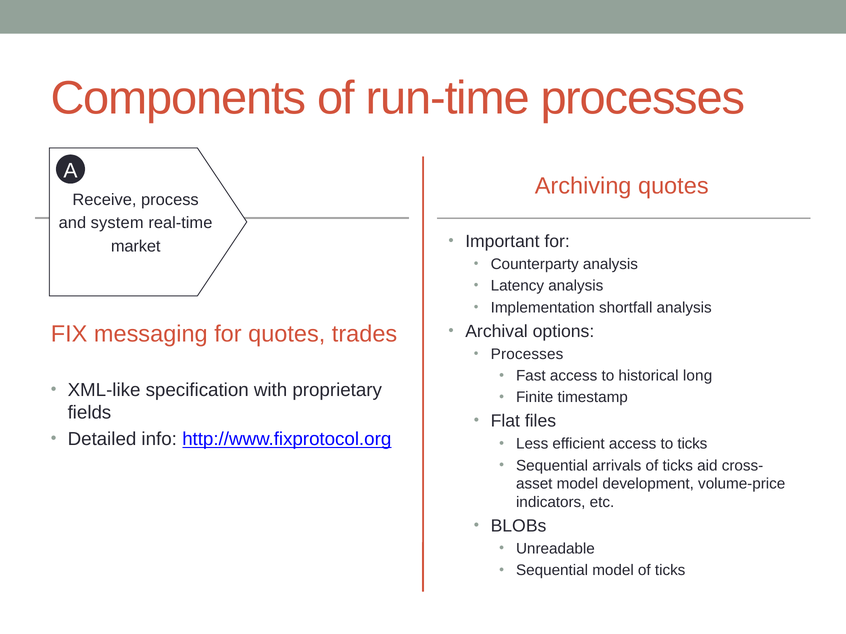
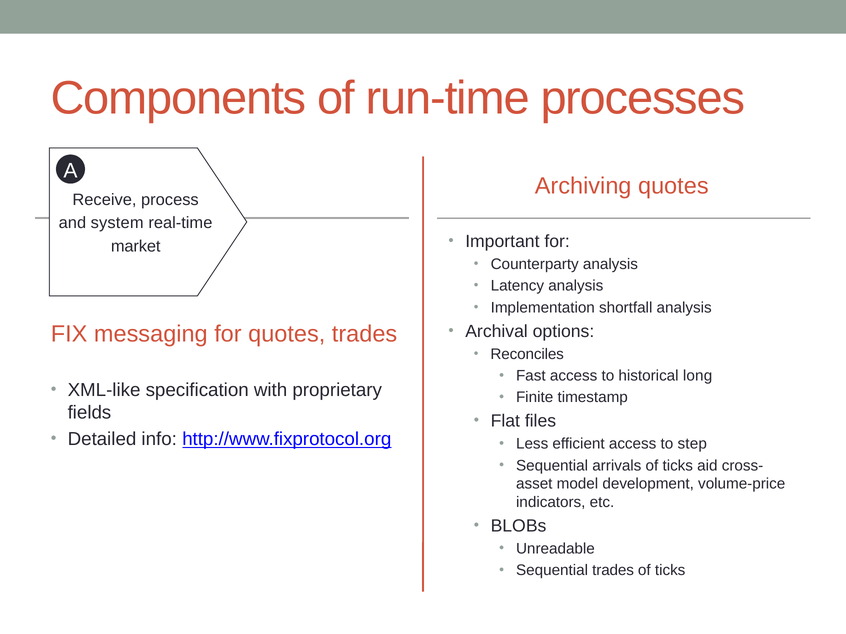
Processes at (527, 354): Processes -> Reconciles
to ticks: ticks -> step
Sequential model: model -> trades
